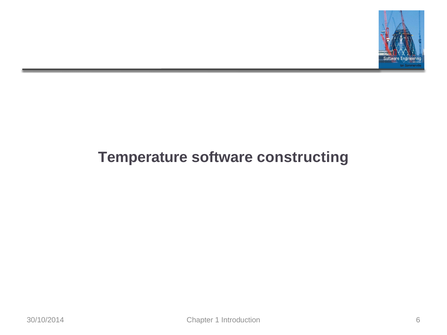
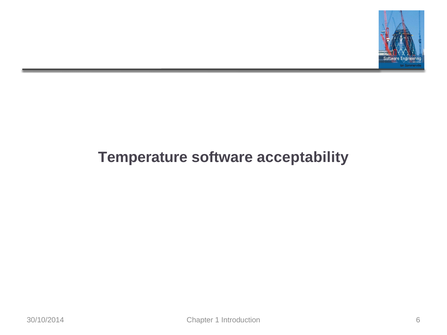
constructing: constructing -> acceptability
